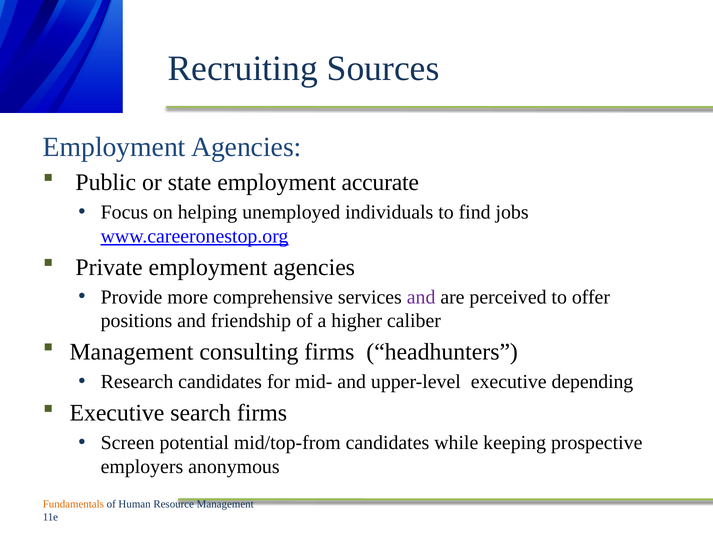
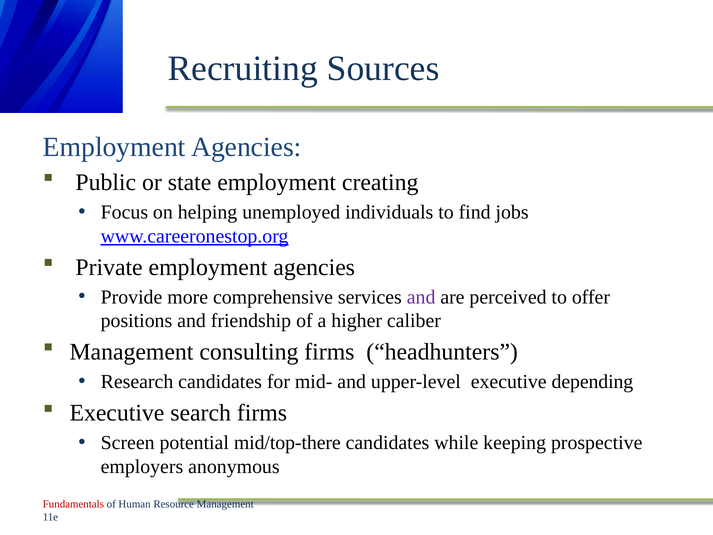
accurate: accurate -> creating
mid/top-from: mid/top-from -> mid/top-there
Fundamentals colour: orange -> red
